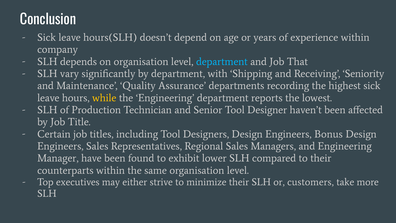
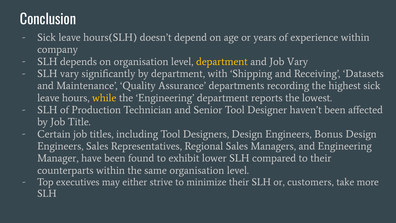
department at (222, 61) colour: light blue -> yellow
Job That: That -> Vary
Seniority: Seniority -> Datasets
